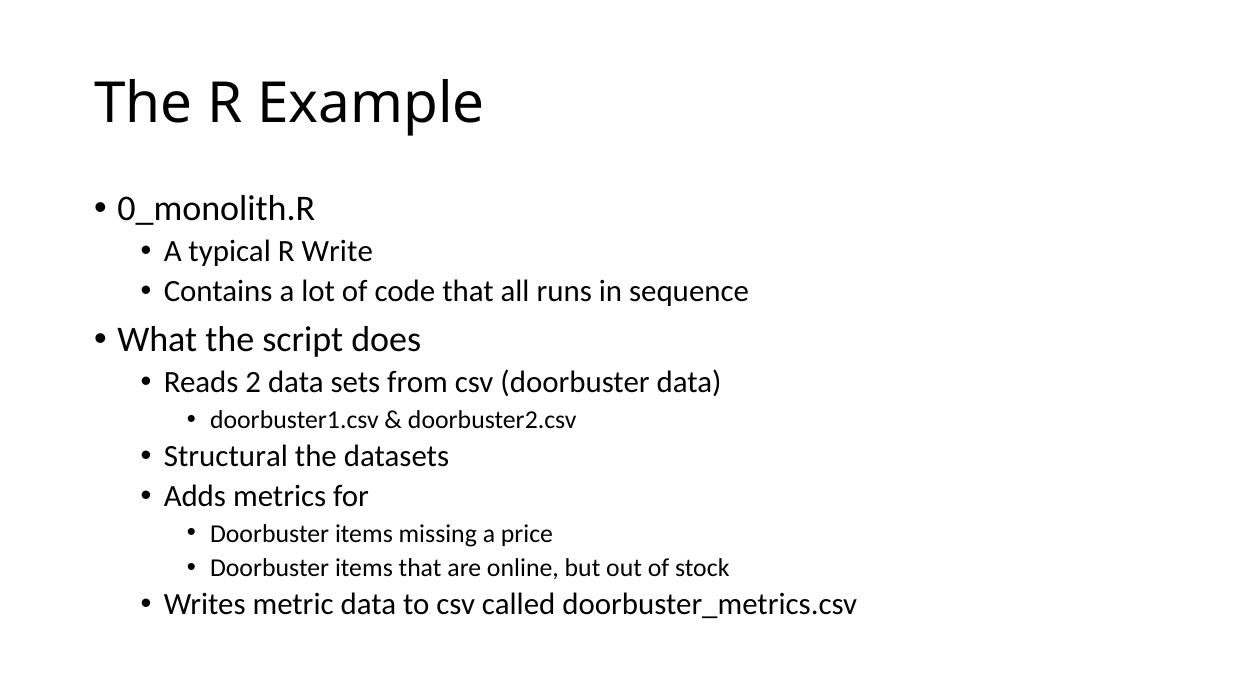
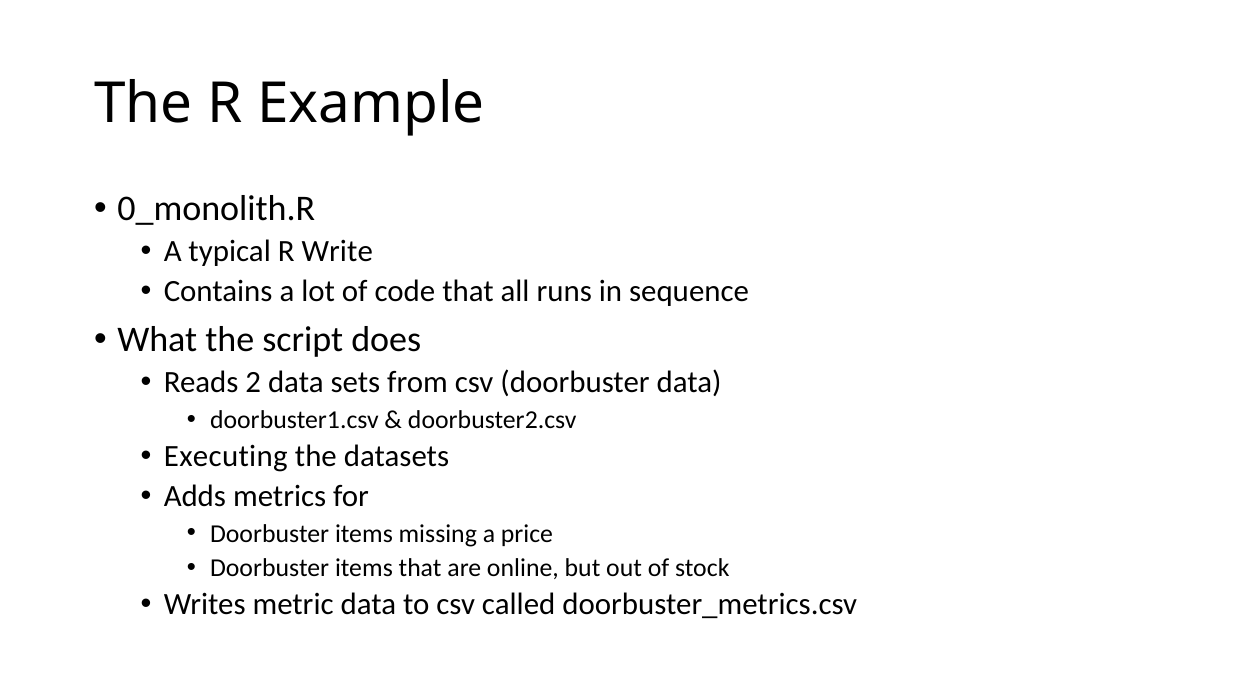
Structural: Structural -> Executing
